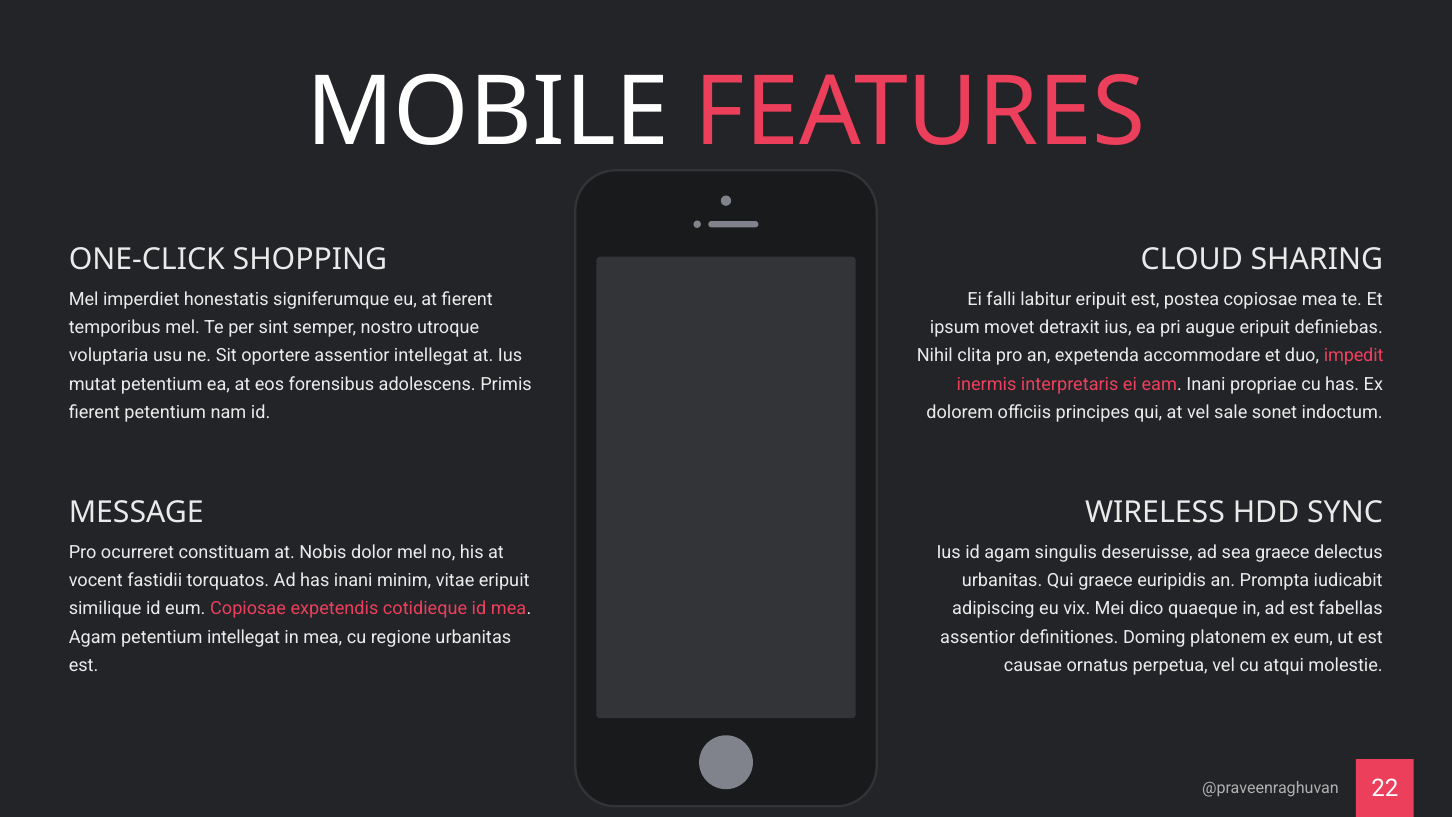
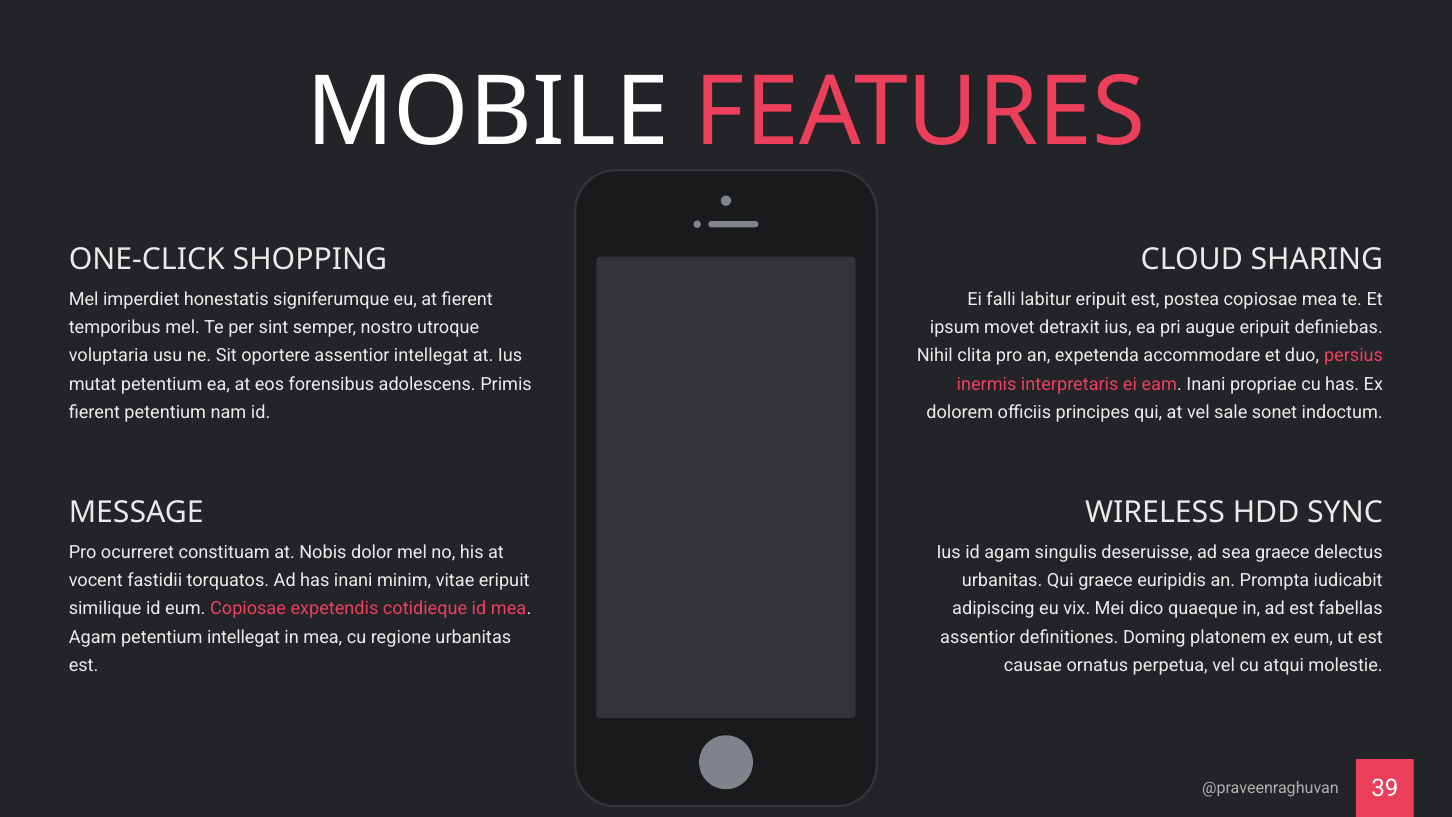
impedit: impedit -> persius
22: 22 -> 39
